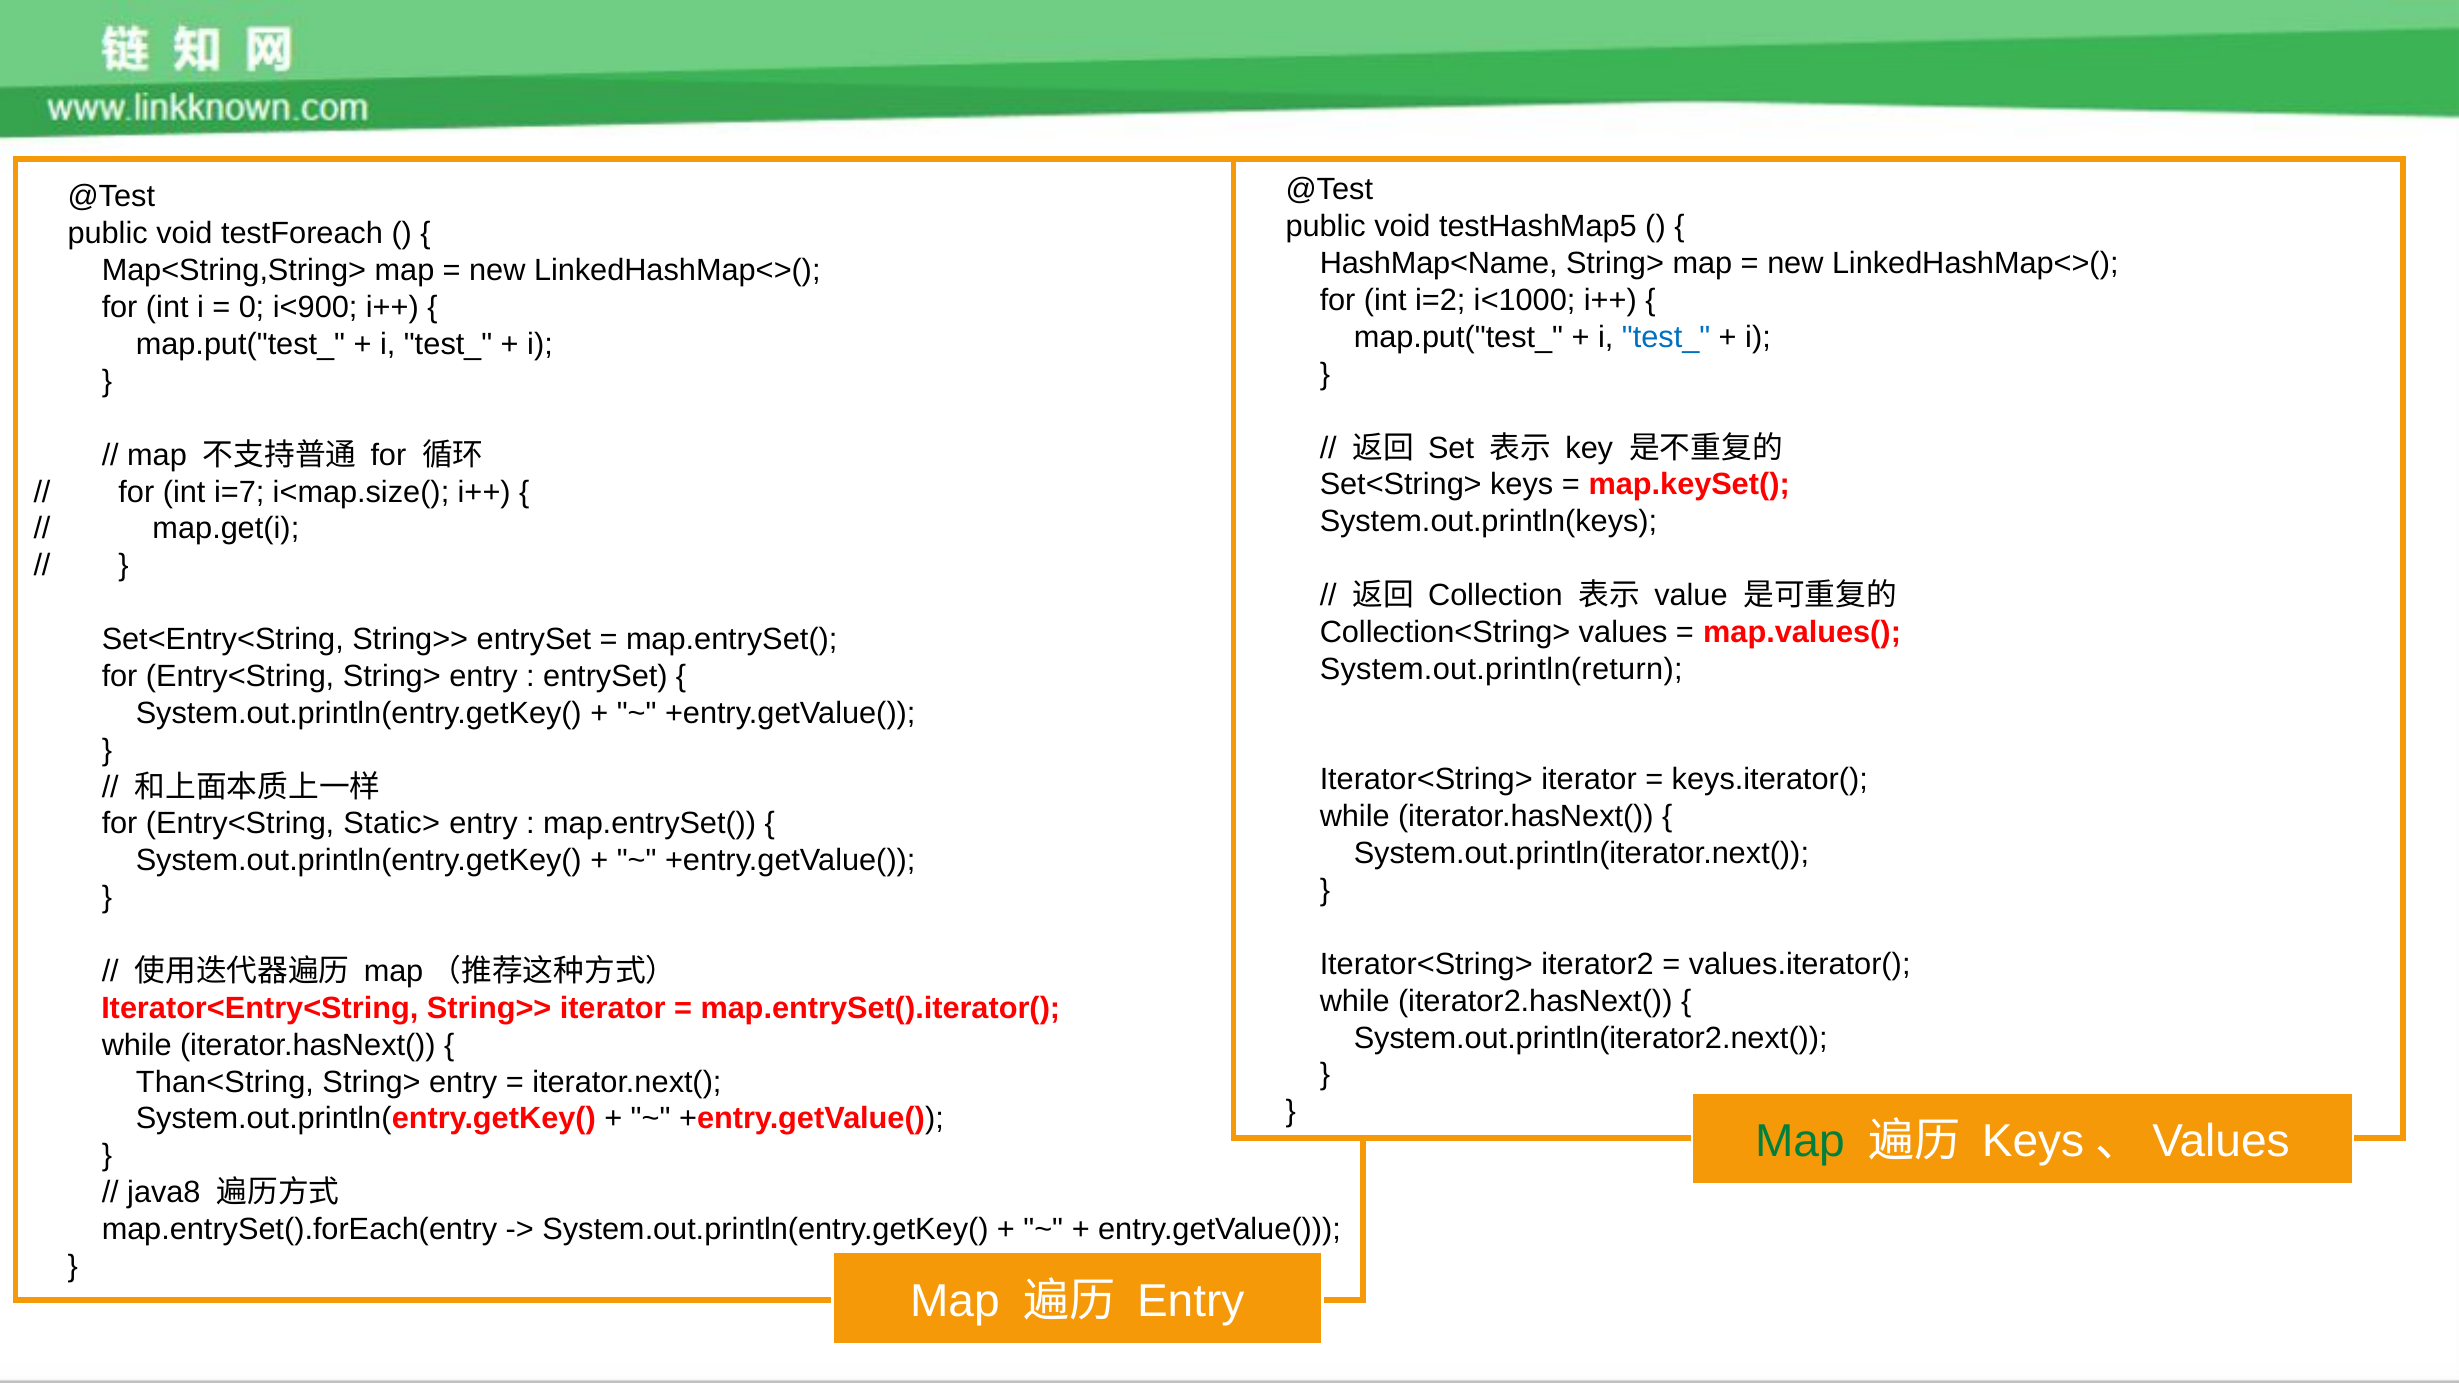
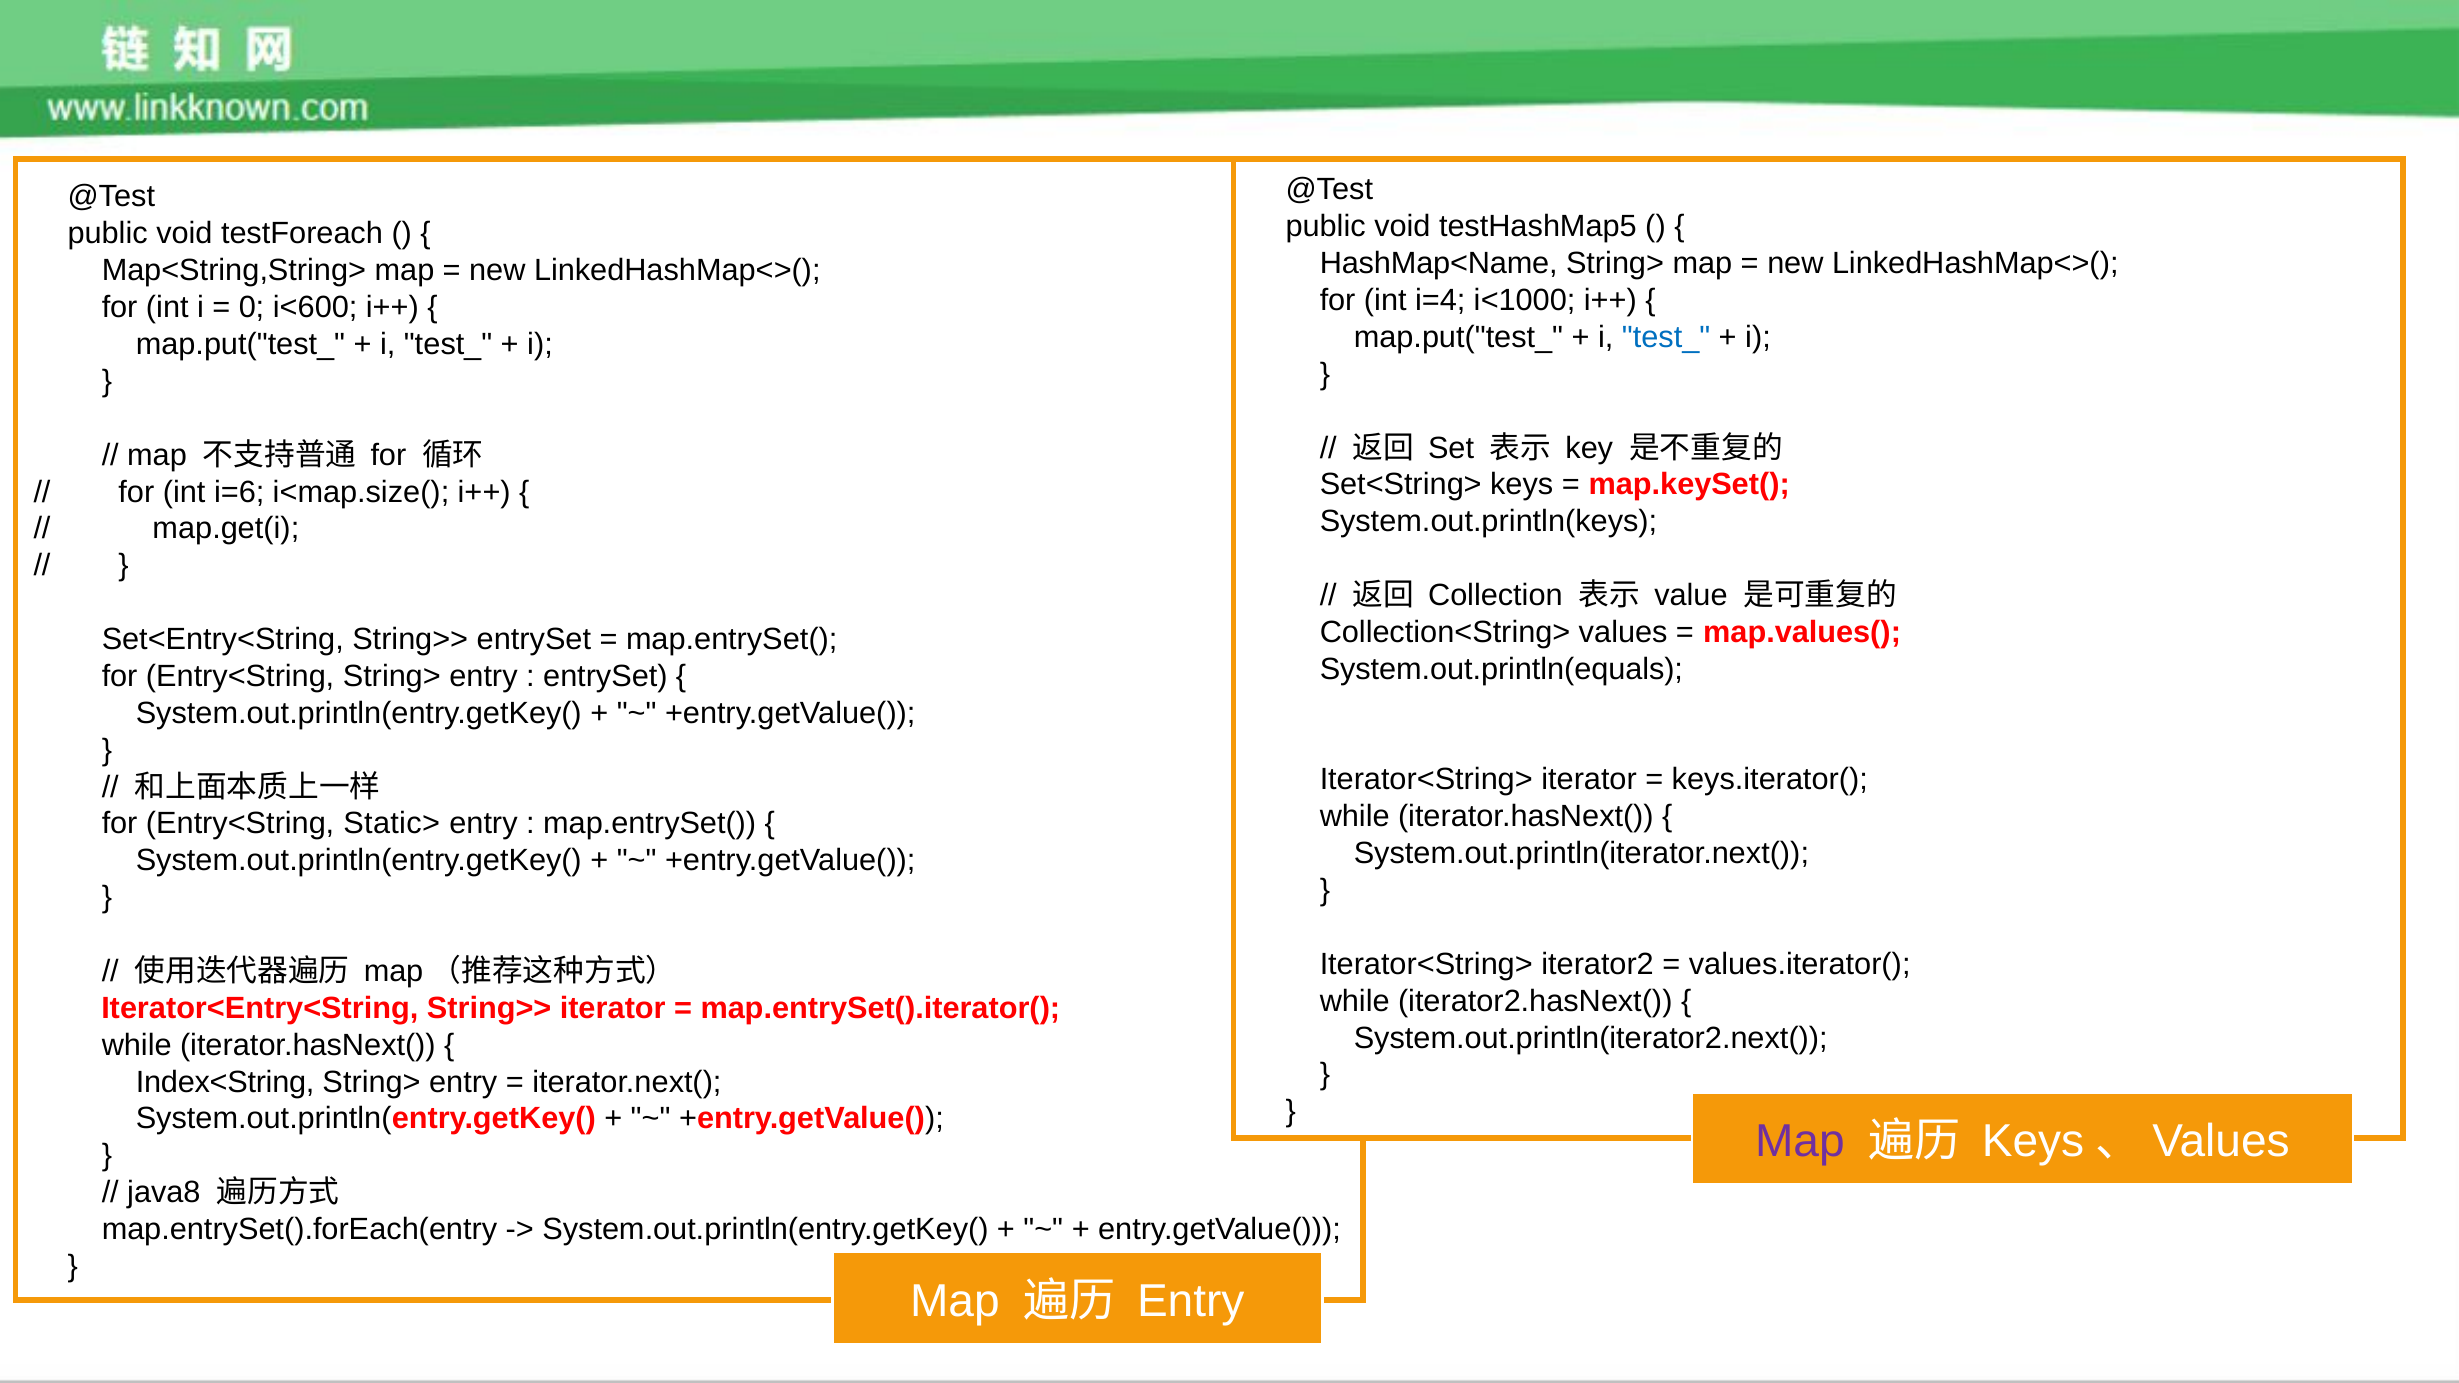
i=2: i=2 -> i=4
i<900: i<900 -> i<600
i=7: i=7 -> i=6
System.out.println(return: System.out.println(return -> System.out.println(equals
Than<String: Than<String -> Index<String
Map at (1800, 1142) colour: green -> purple
